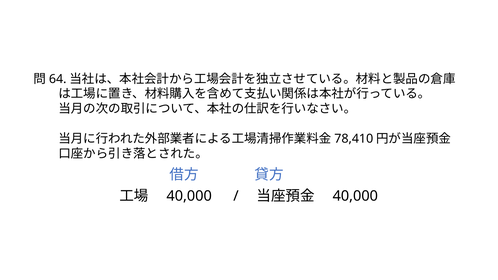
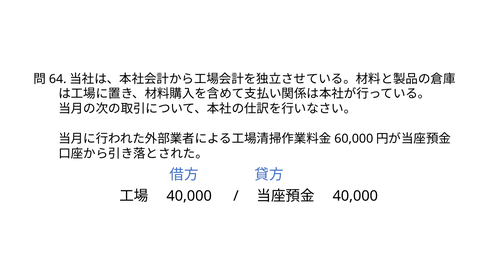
78,410: 78,410 -> 60,000
